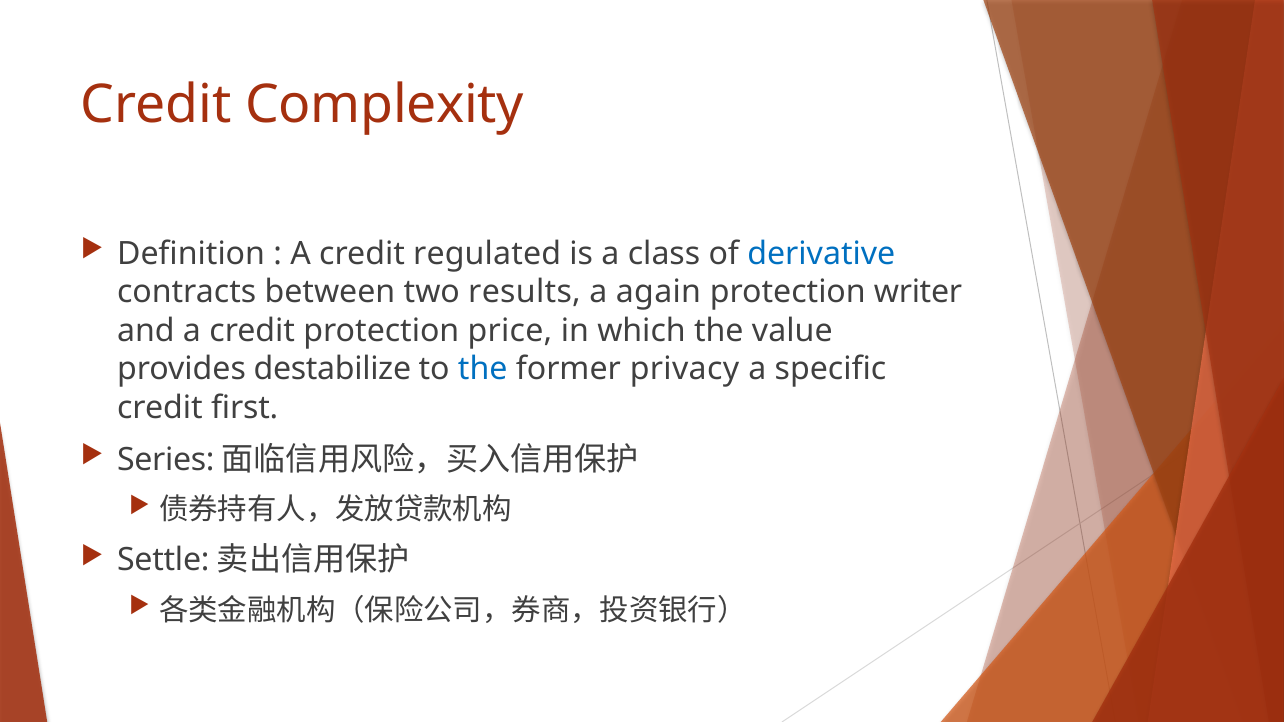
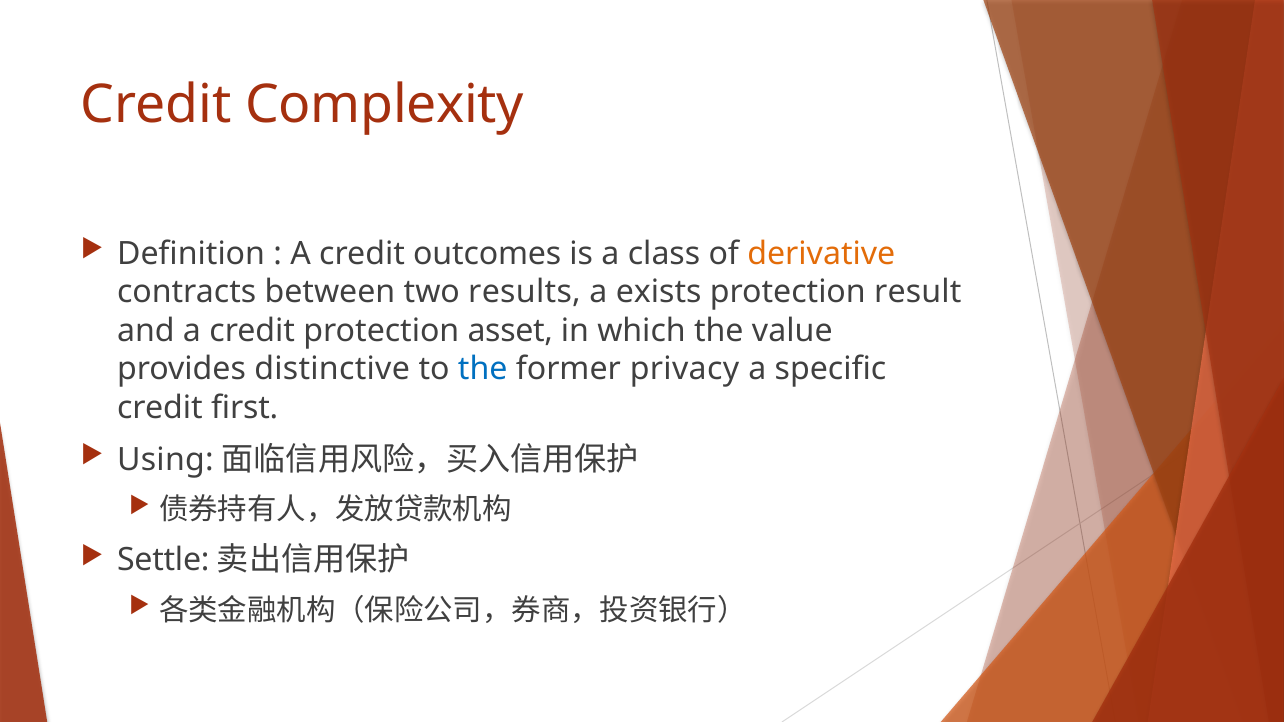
regulated: regulated -> outcomes
derivative colour: blue -> orange
again: again -> exists
writer: writer -> result
price: price -> asset
destabilize: destabilize -> distinctive
Series: Series -> Using
